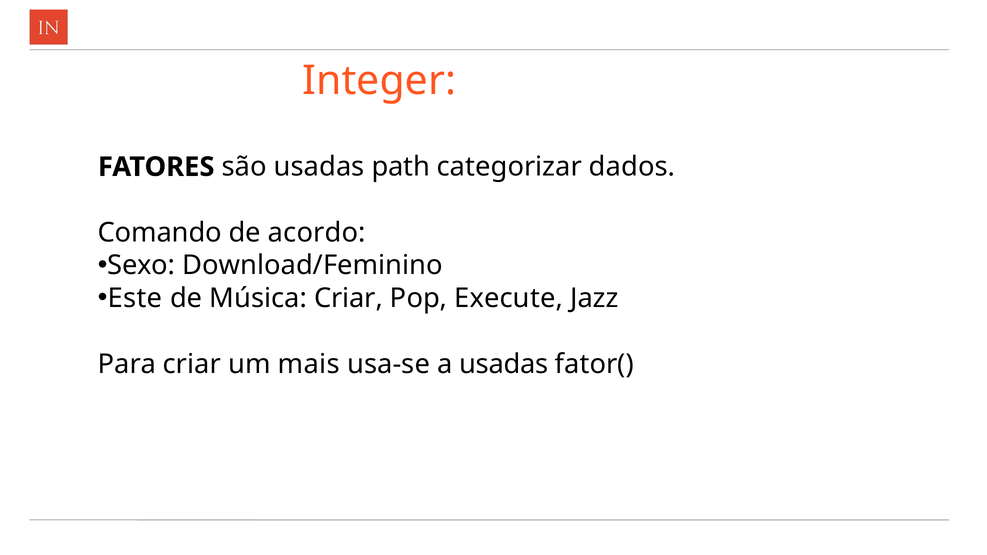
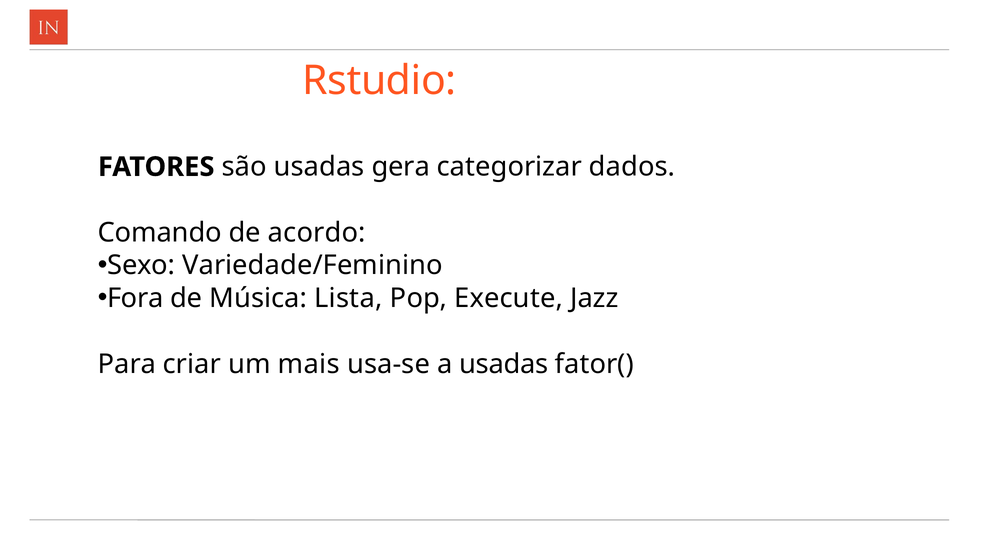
Integer: Integer -> Rstudio
path: path -> gera
Download/Feminino: Download/Feminino -> Variedade/Feminino
Este: Este -> Fora
Música Criar: Criar -> Lista
